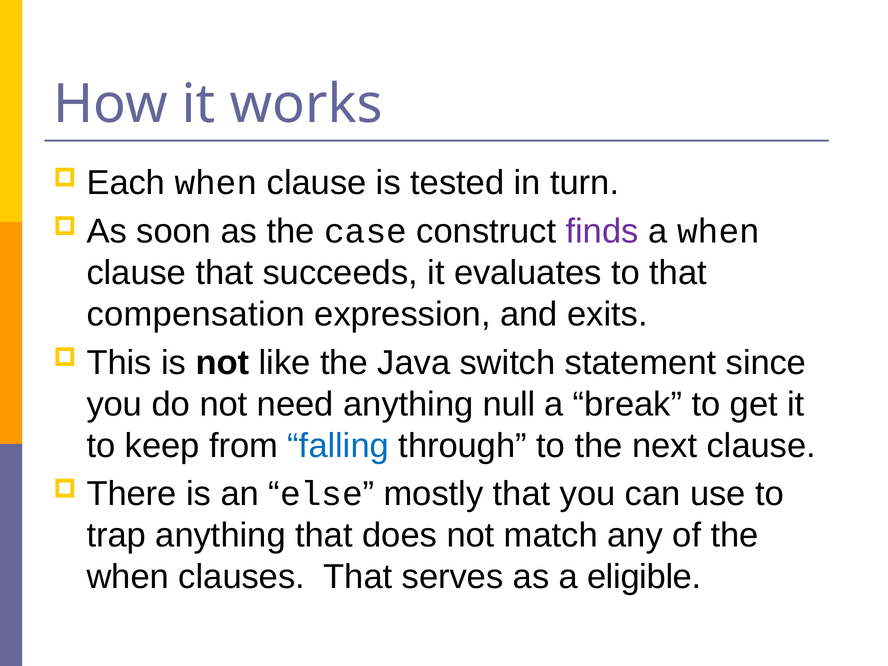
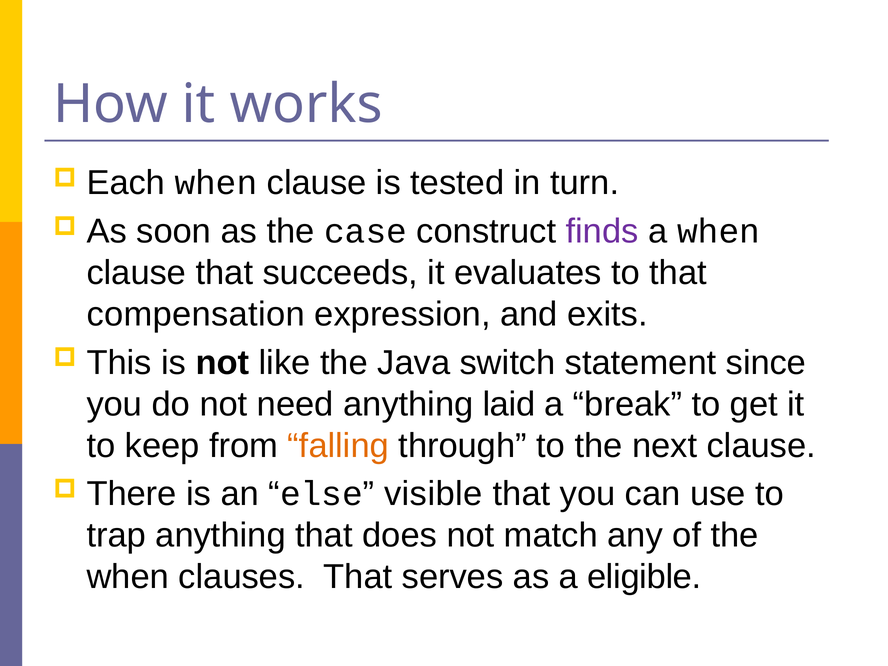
null: null -> laid
falling colour: blue -> orange
mostly: mostly -> visible
